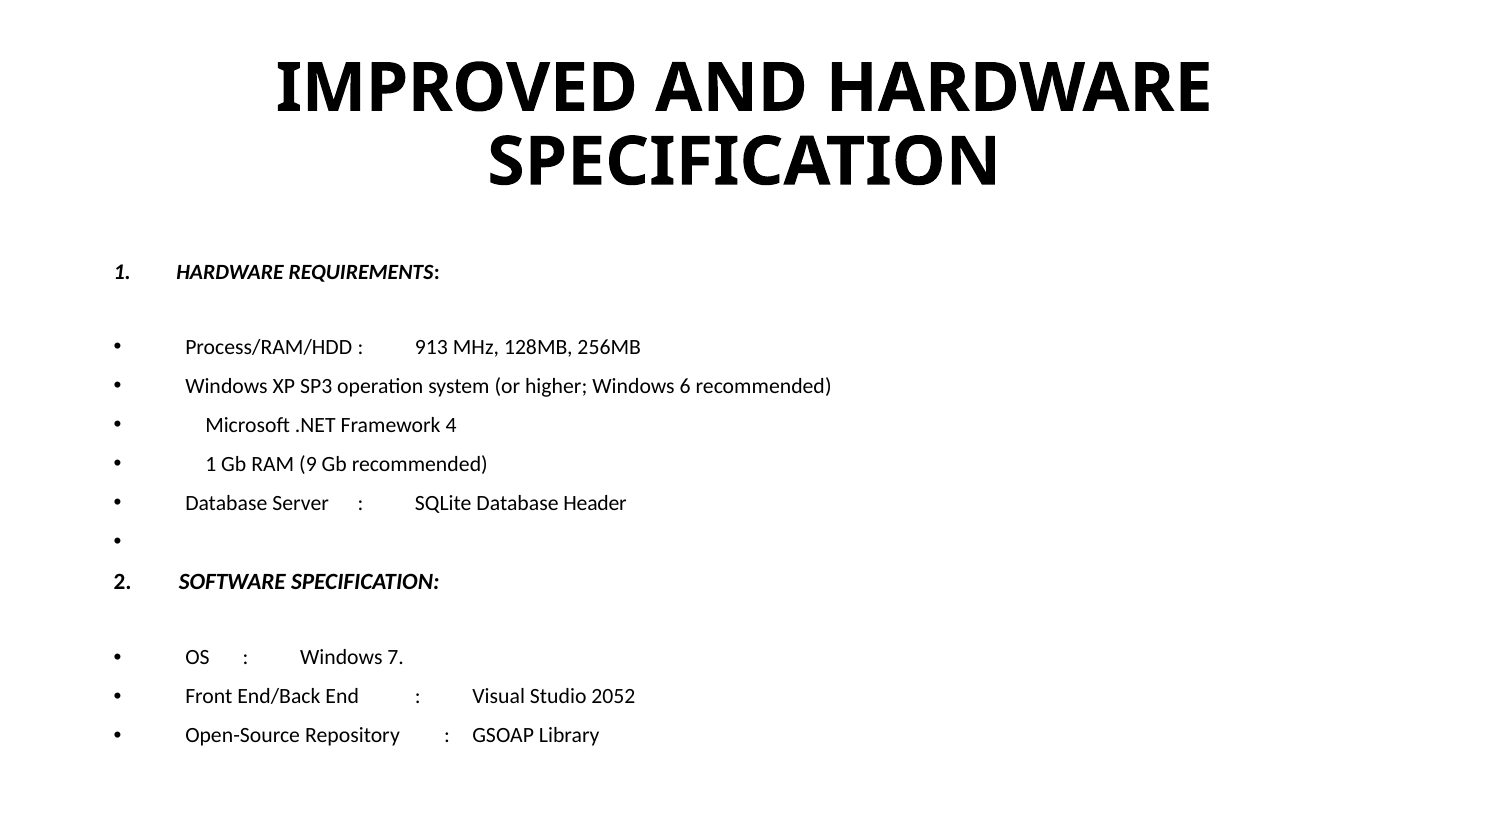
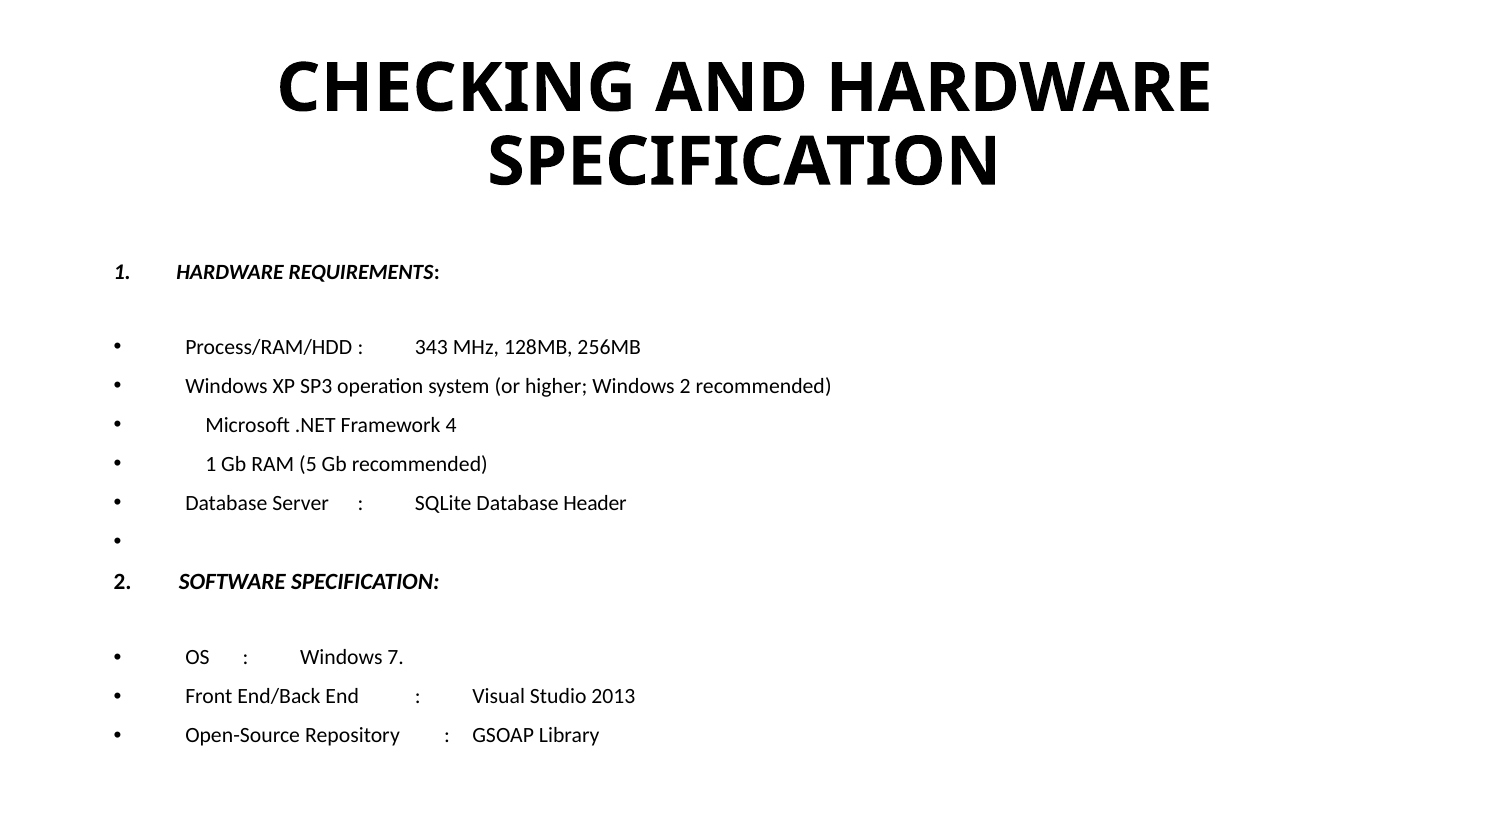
IMPROVED: IMPROVED -> CHECKING
913: 913 -> 343
Windows 6: 6 -> 2
9: 9 -> 5
2052: 2052 -> 2013
